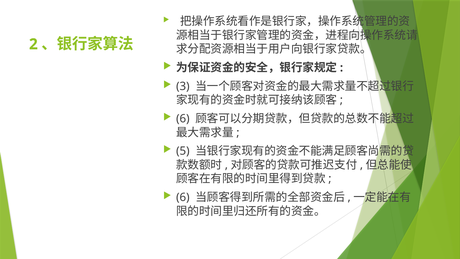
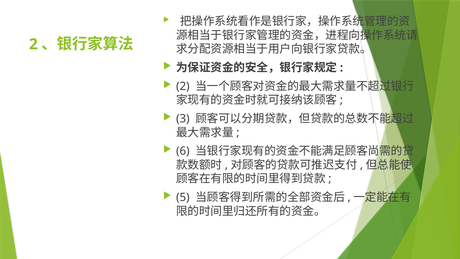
3 at (183, 86): 3 -> 2
6 at (183, 119): 6 -> 3
5: 5 -> 6
6 at (183, 197): 6 -> 5
